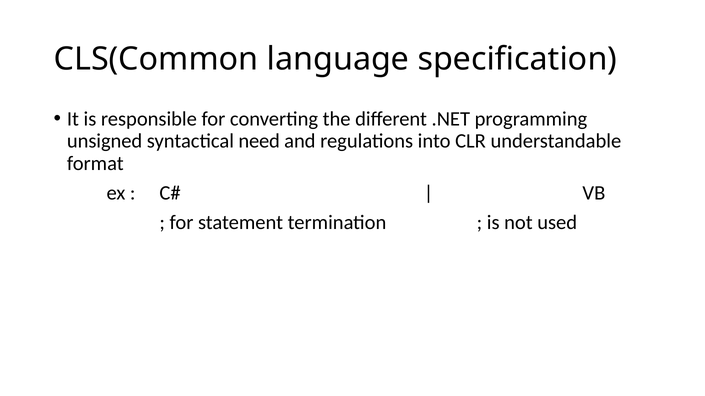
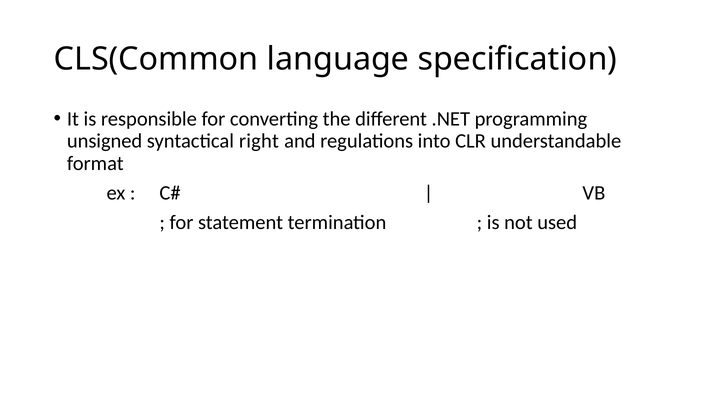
need: need -> right
